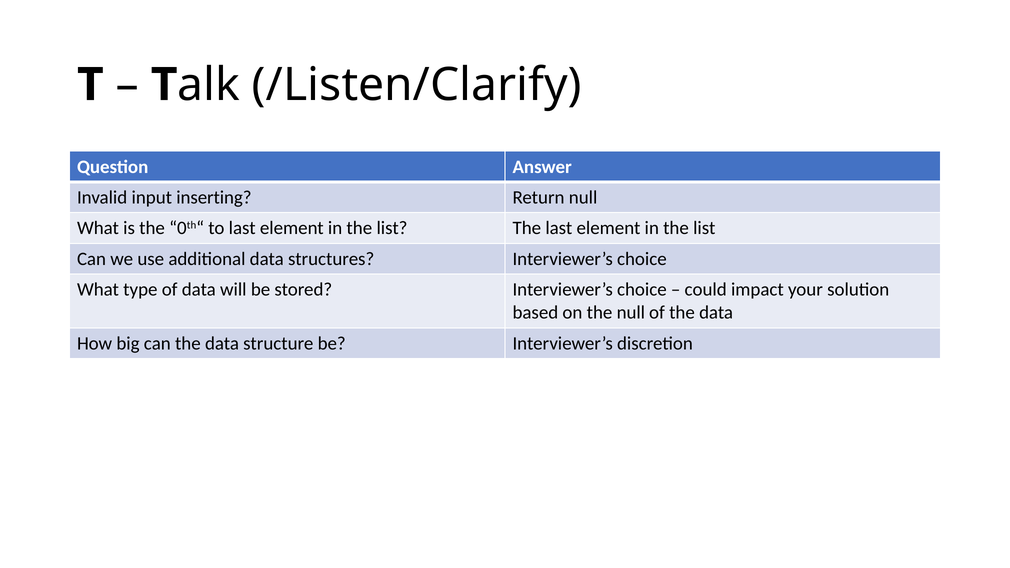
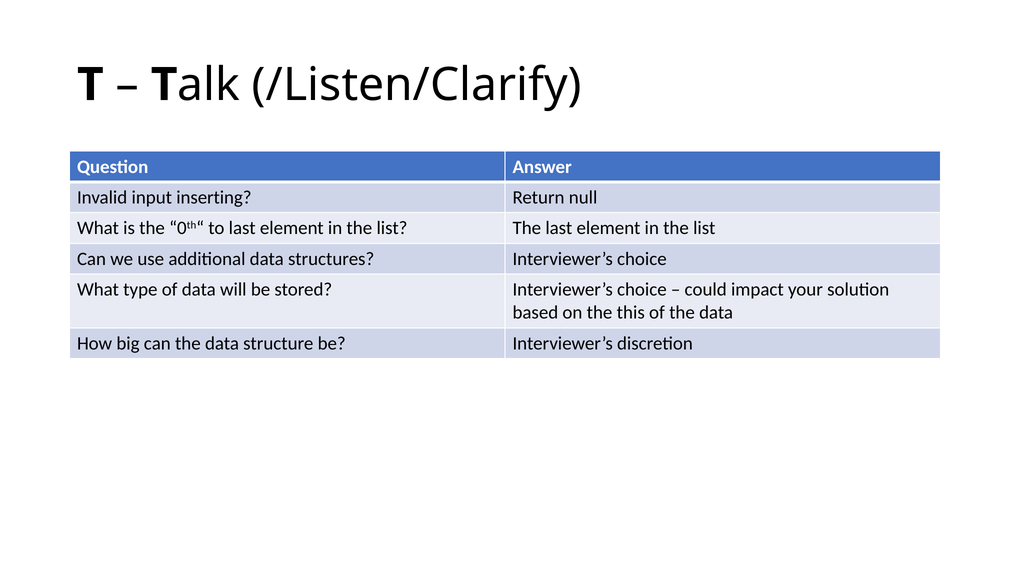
the null: null -> this
